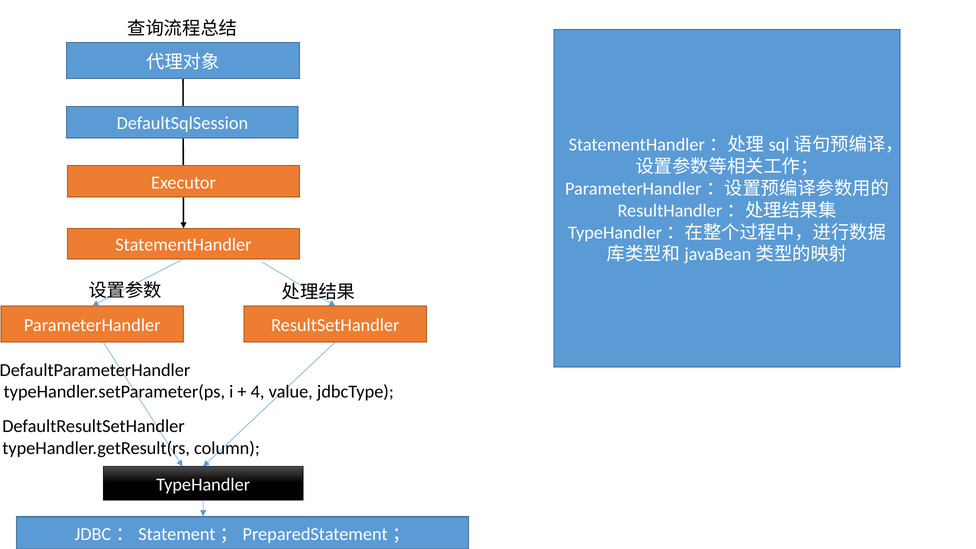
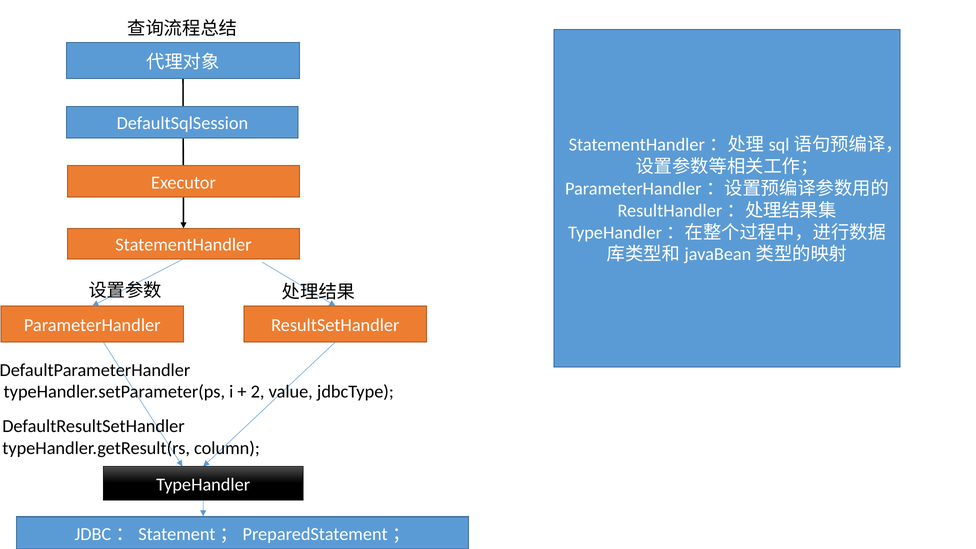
4: 4 -> 2
